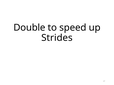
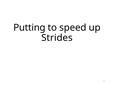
Double: Double -> Putting
